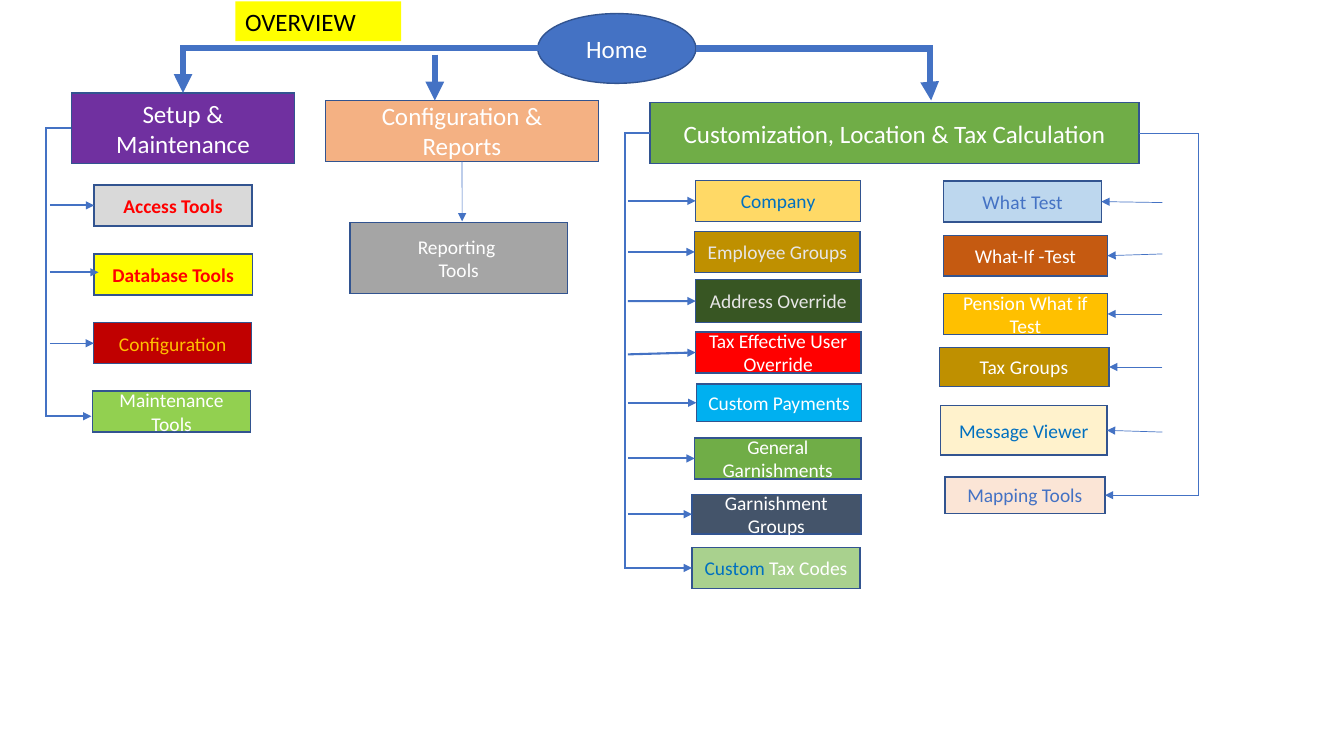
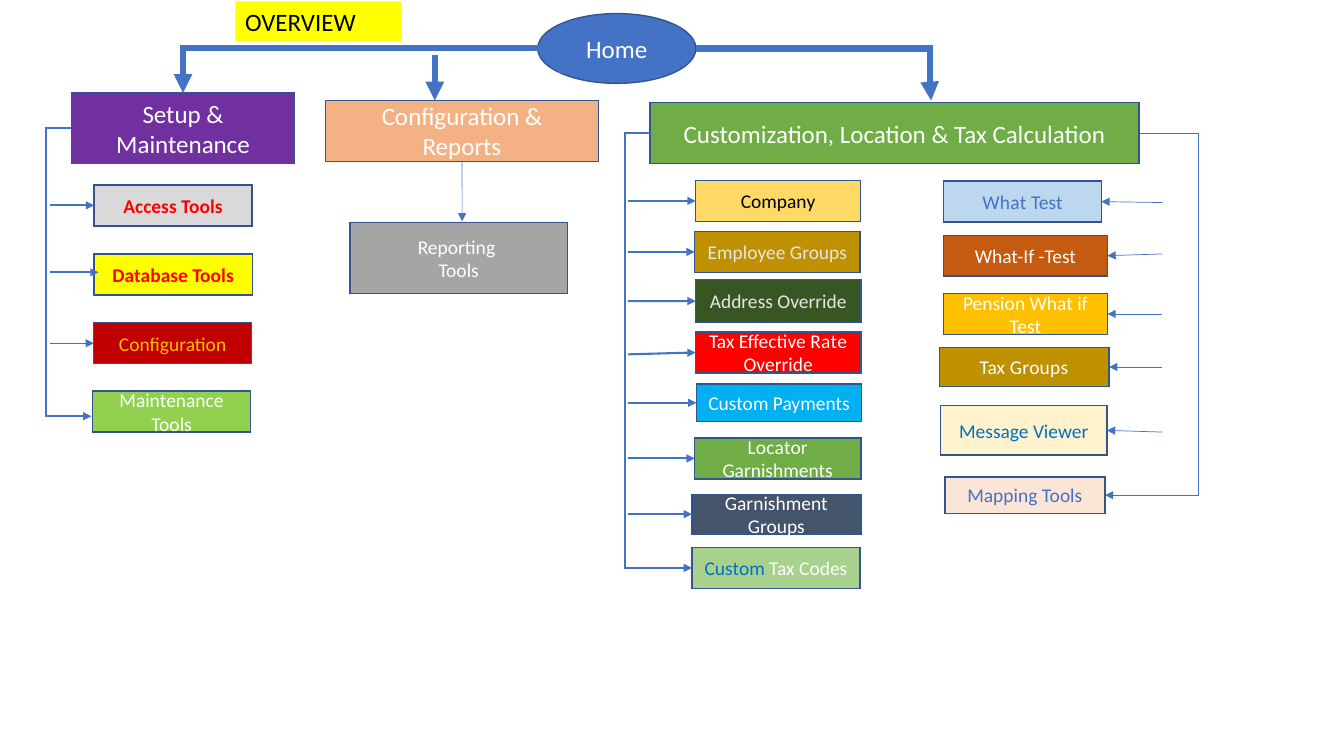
Company colour: blue -> black
User: User -> Rate
General: General -> Locator
